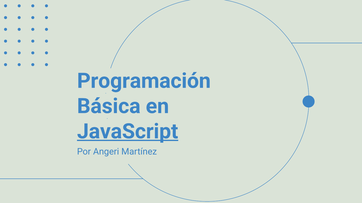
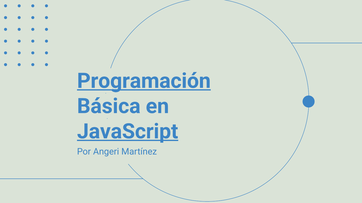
Programación underline: none -> present
